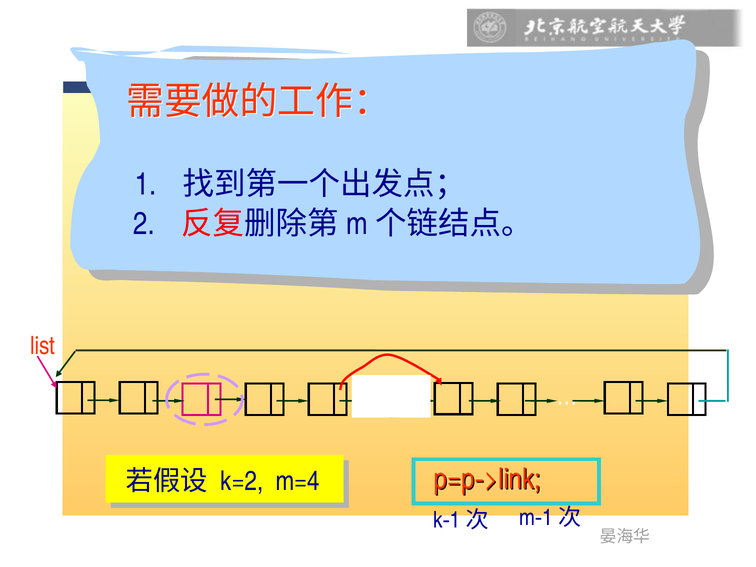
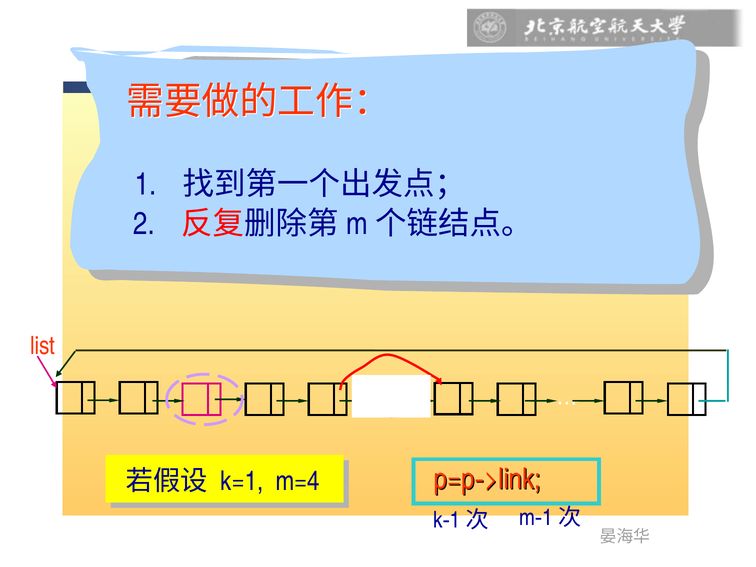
k=2: k=2 -> k=1
